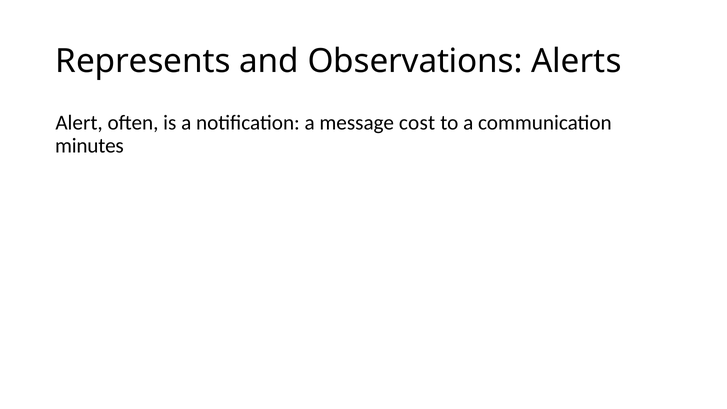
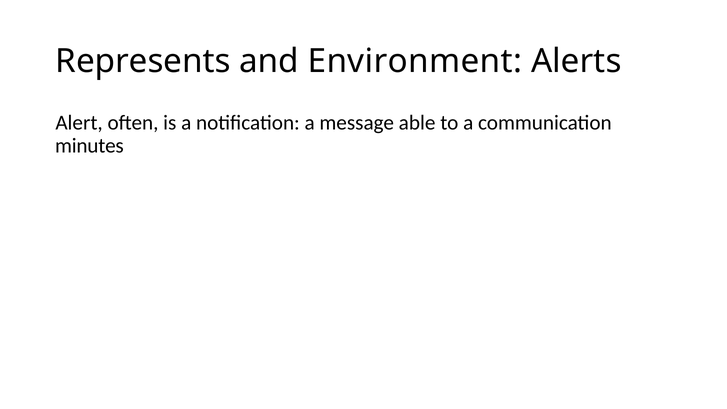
Observations: Observations -> Environment
cost: cost -> able
